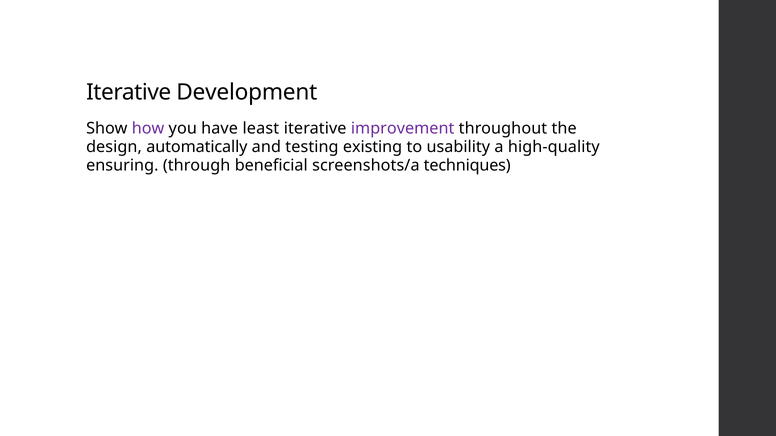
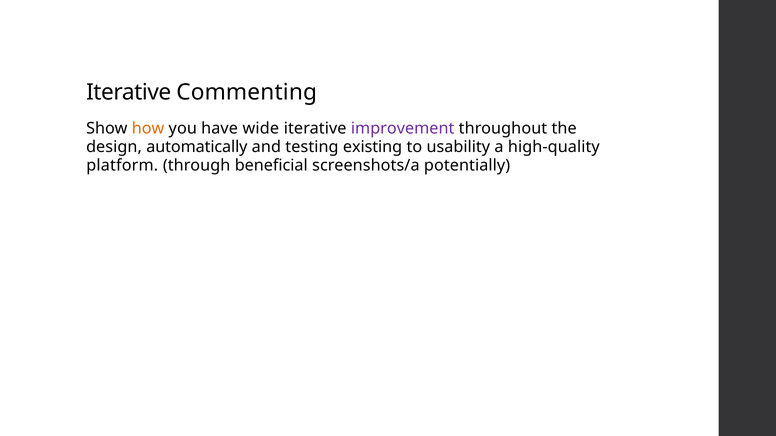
Development: Development -> Commenting
how colour: purple -> orange
least: least -> wide
ensuring: ensuring -> platform
techniques: techniques -> potentially
